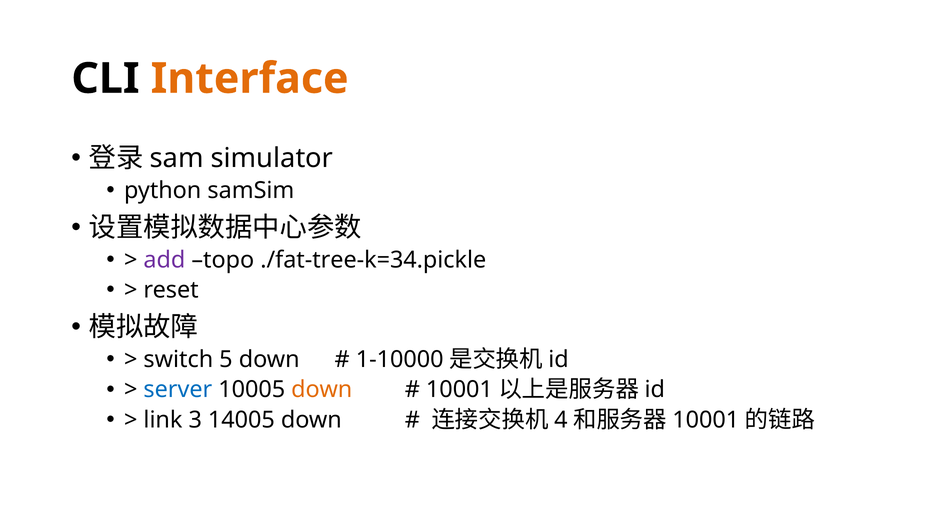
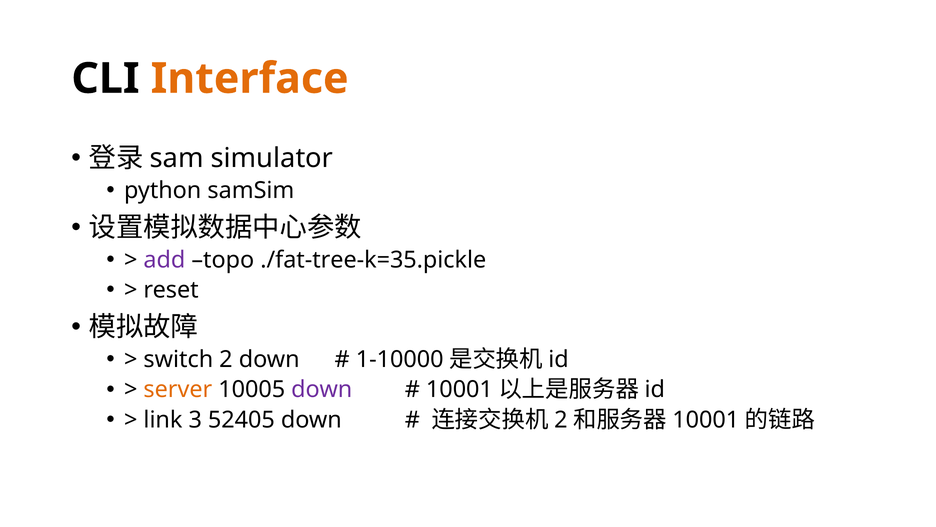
./fat-tree-k=34.pickle: ./fat-tree-k=34.pickle -> ./fat-tree-k=35.pickle
switch 5: 5 -> 2
server colour: blue -> orange
down at (322, 389) colour: orange -> purple
14005: 14005 -> 52405
4 at (561, 419): 4 -> 2
